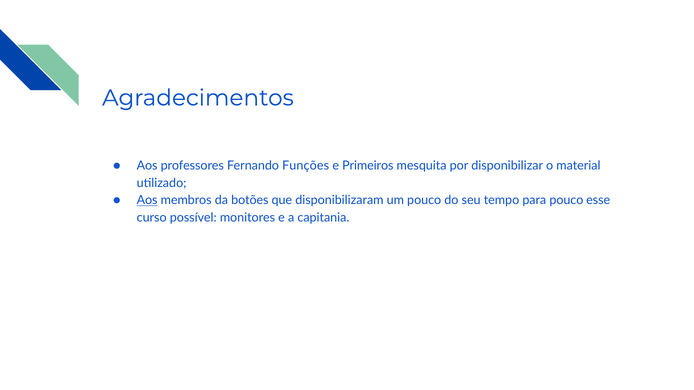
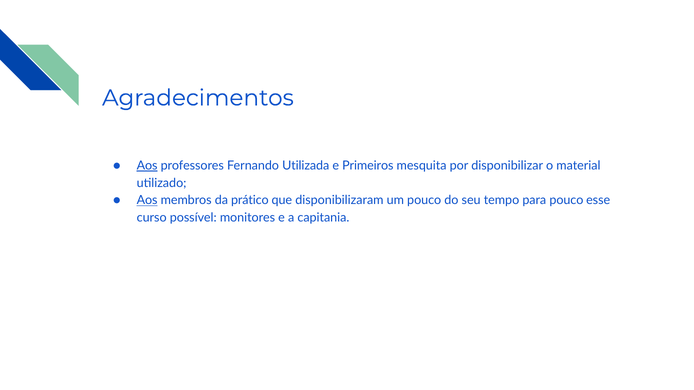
Aos at (147, 166) underline: none -> present
Funções: Funções -> Utilizada
botões: botões -> prático
